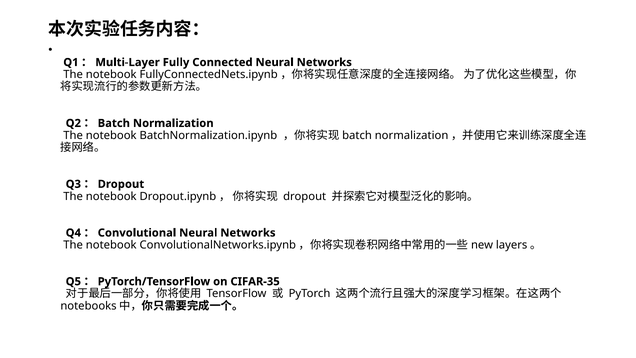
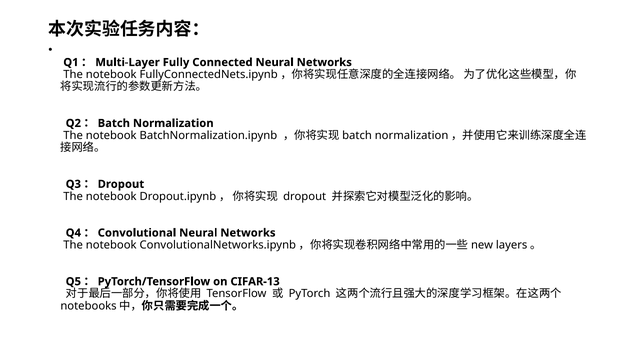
CIFAR-35: CIFAR-35 -> CIFAR-13
